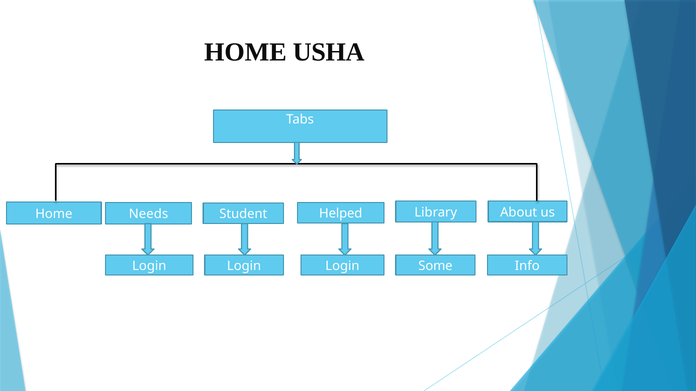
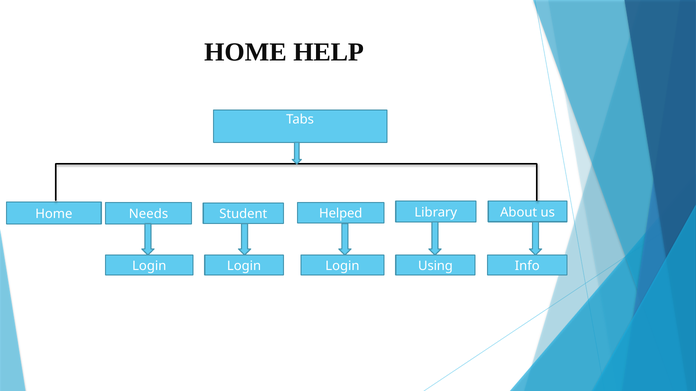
USHA: USHA -> HELP
Some: Some -> Using
